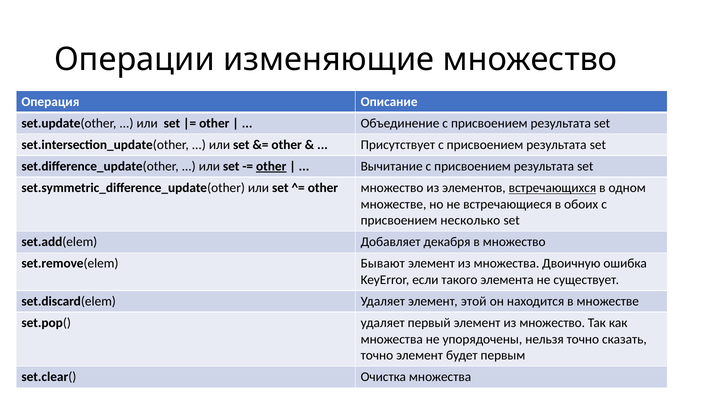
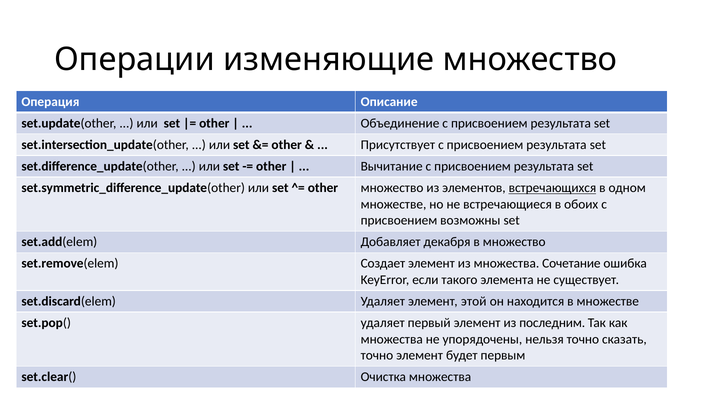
other at (271, 167) underline: present -> none
несколько: несколько -> возможны
Бывают: Бывают -> Создает
Двоичную: Двоичную -> Сочетание
из множество: множество -> последним
